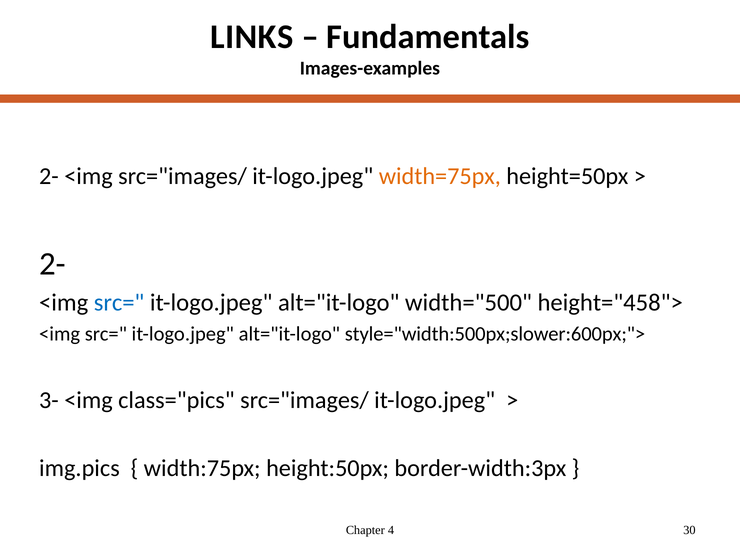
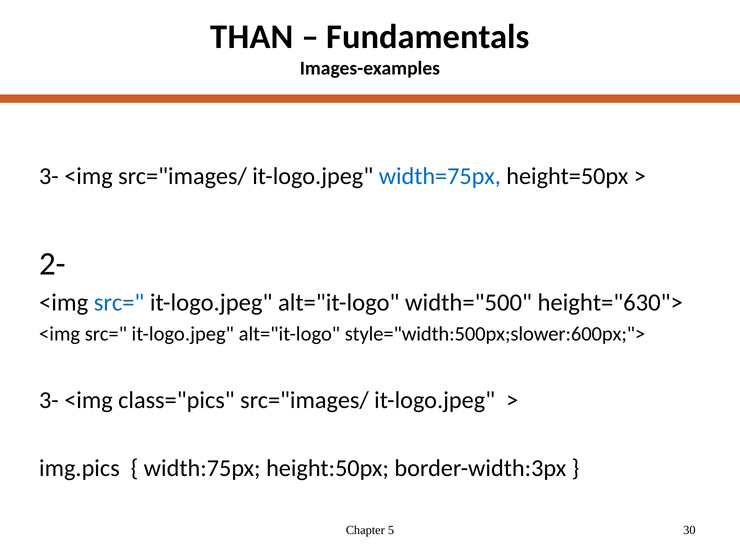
LINKS: LINKS -> THAN
2- at (49, 176): 2- -> 3-
width=75px colour: orange -> blue
height="458">: height="458"> -> height="630">
4: 4 -> 5
